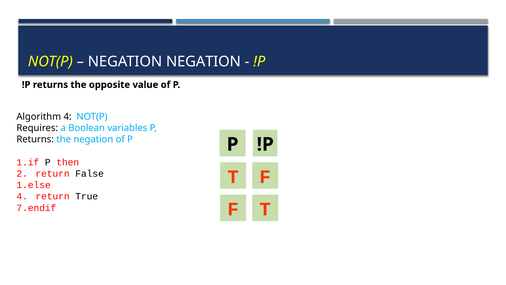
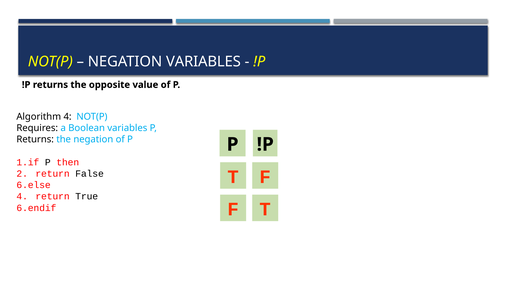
NEGATION NEGATION: NEGATION -> VARIABLES
1.else: 1.else -> 6.else
7.endif: 7.endif -> 6.endif
